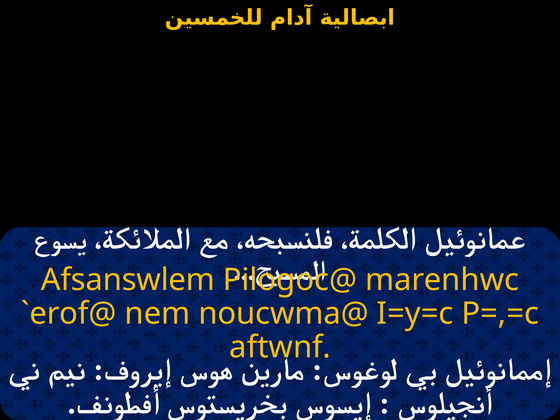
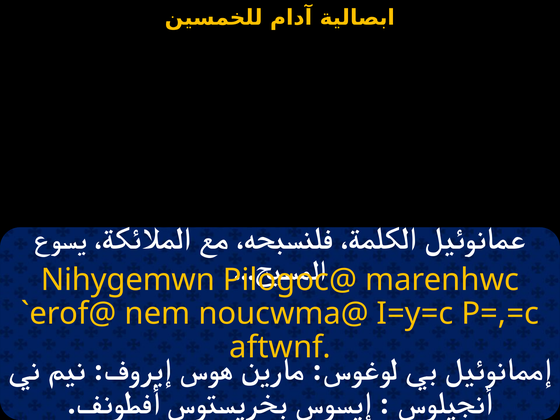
Afsanswlem: Afsanswlem -> Nihygemwn
